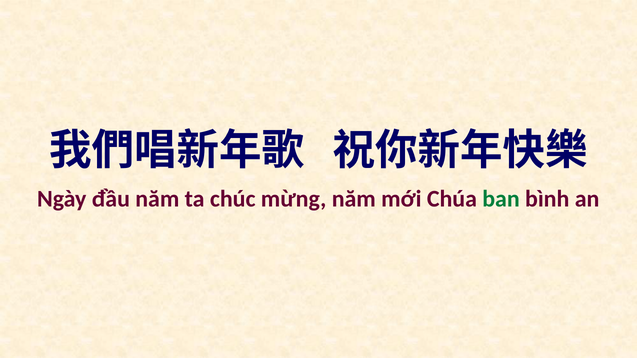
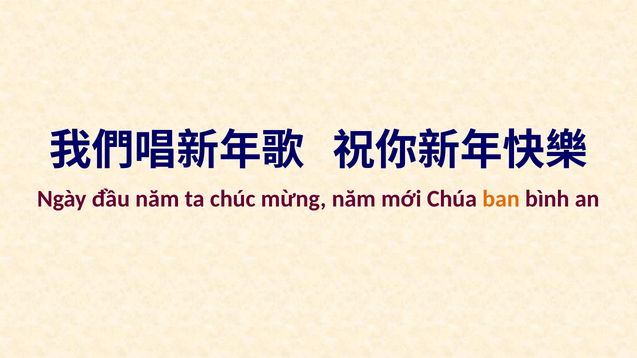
ban colour: green -> orange
